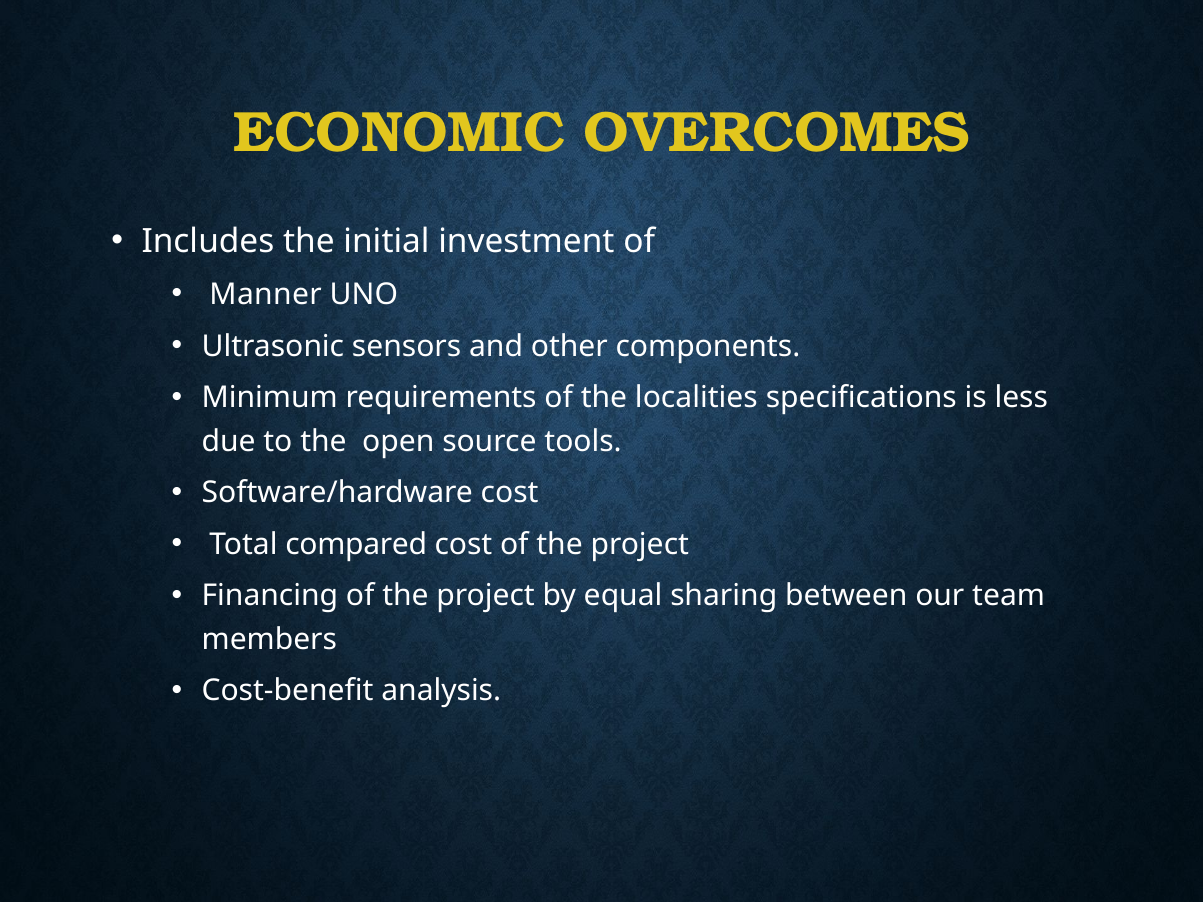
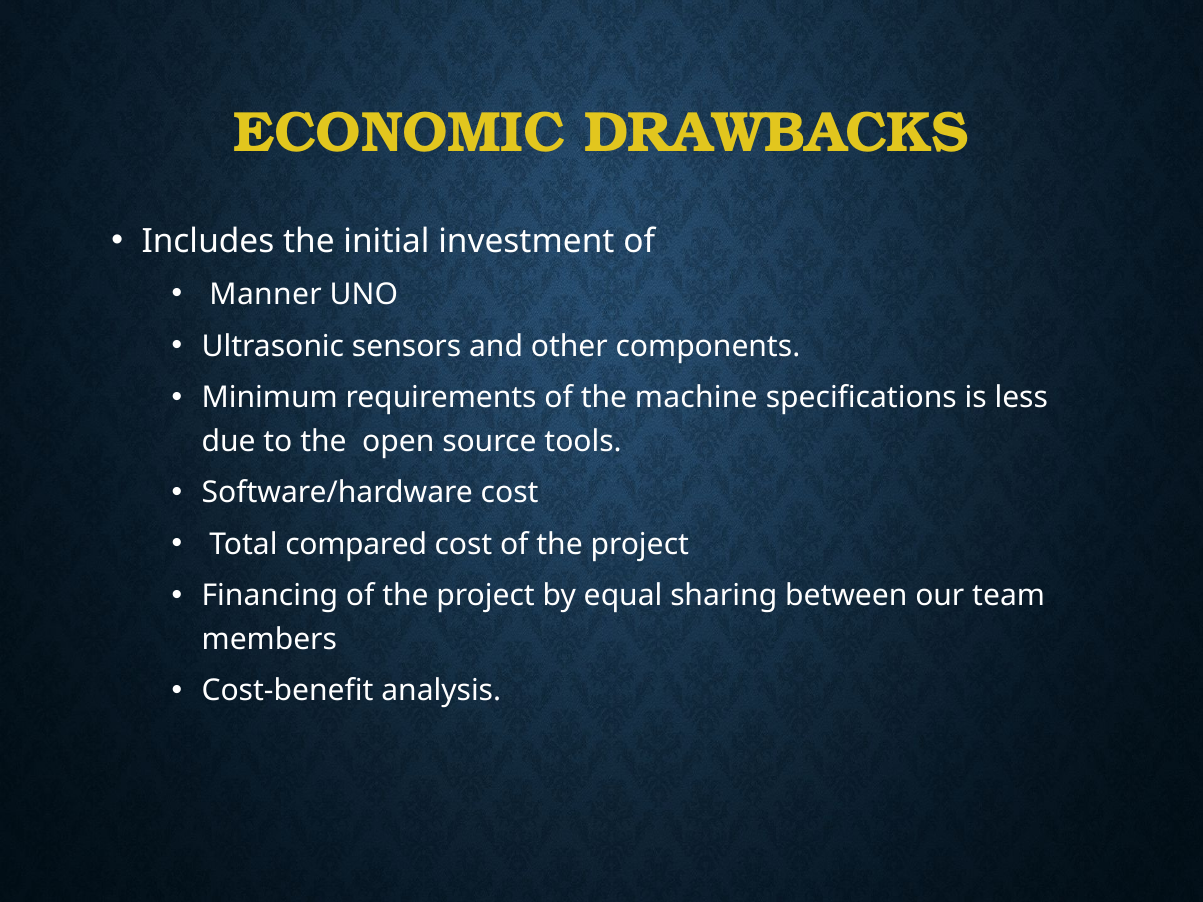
OVERCOMES: OVERCOMES -> DRAWBACKS
localities: localities -> machine
